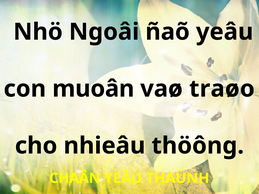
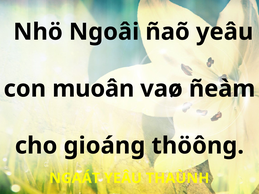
traøo: traøo -> ñeàm
nhieâu: nhieâu -> gioáng
CHAÂN: CHAÂN -> NGAÁT
